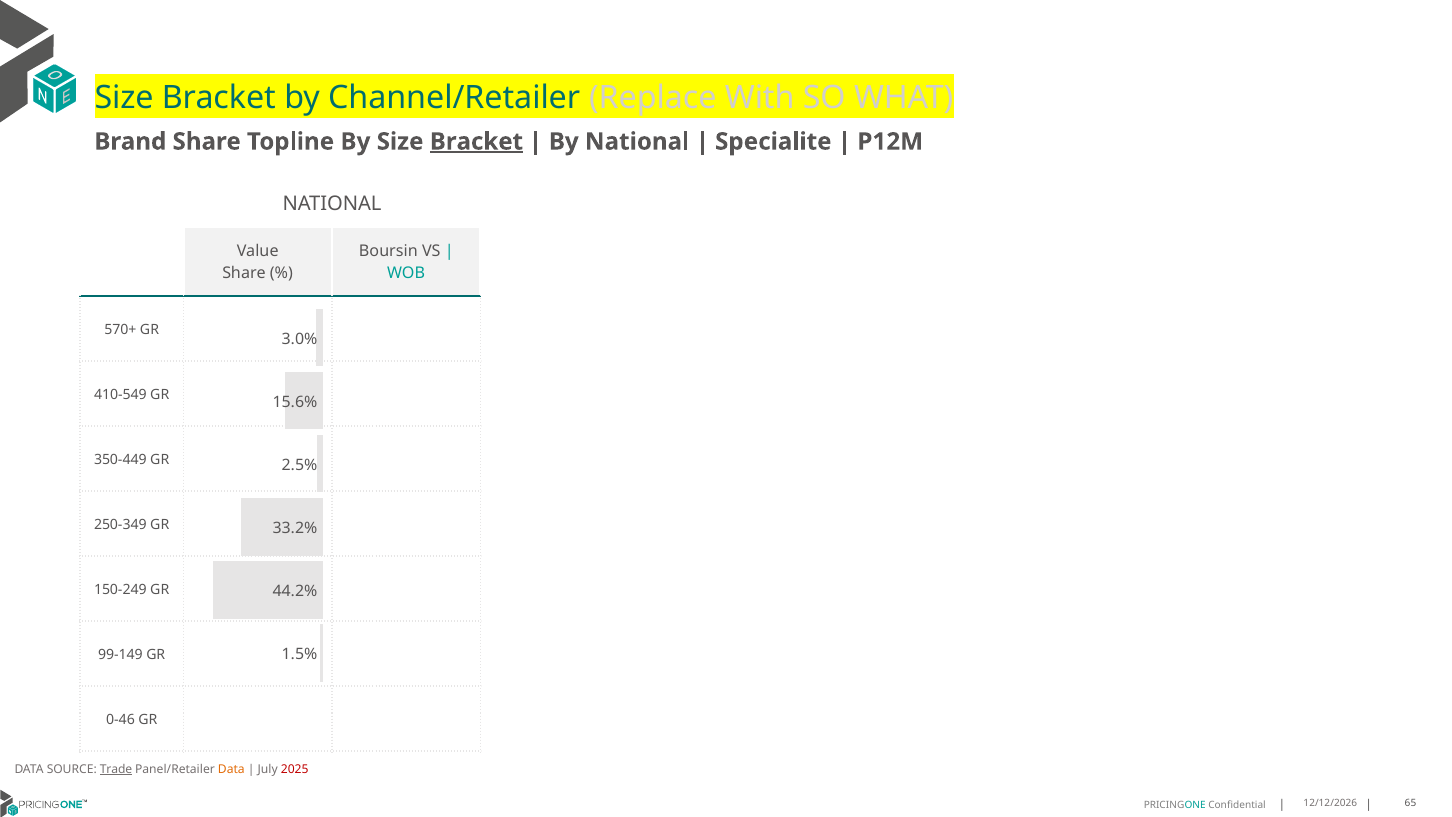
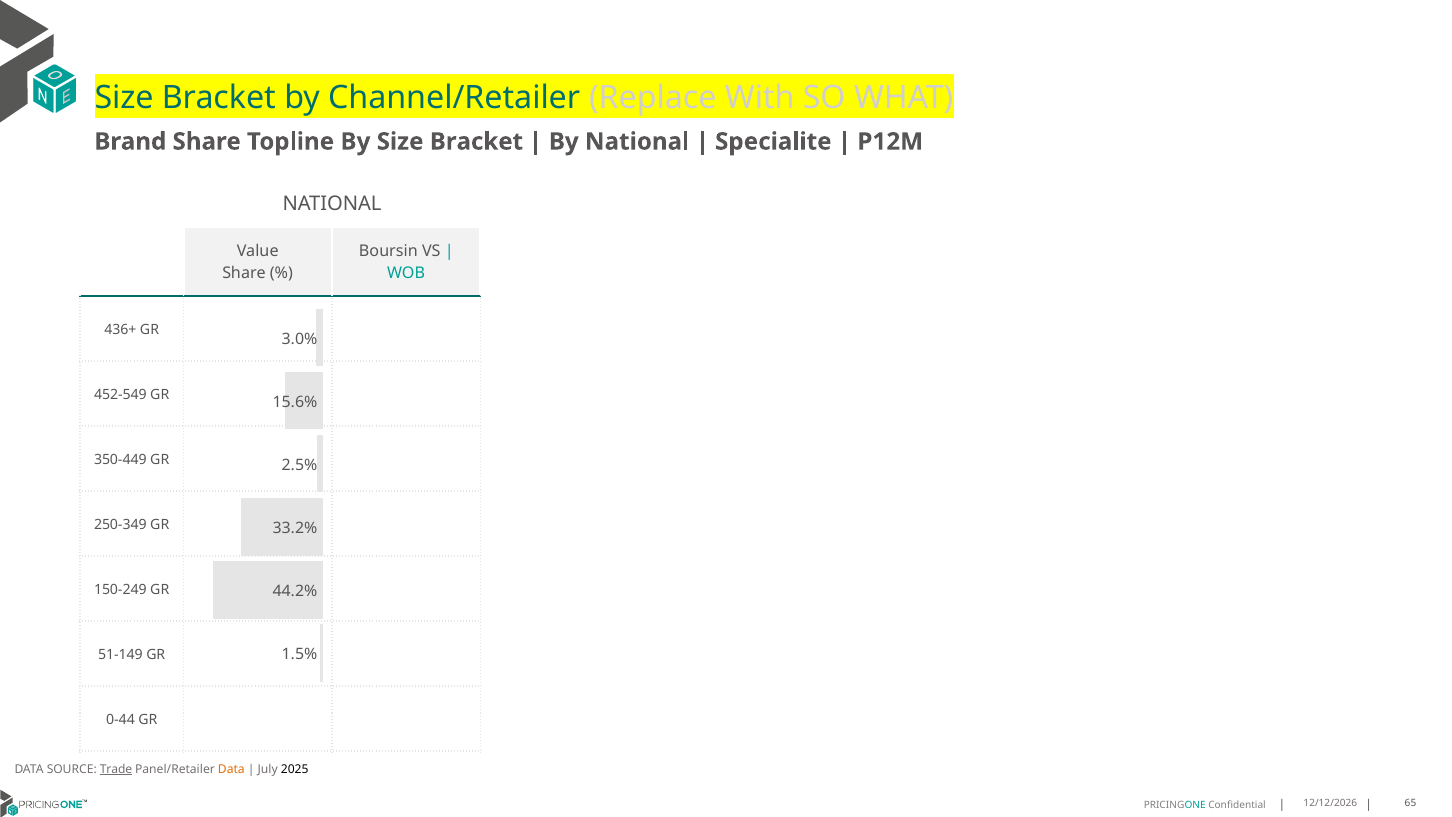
Bracket at (476, 142) underline: present -> none
570+: 570+ -> 436+
410-549: 410-549 -> 452-549
99-149: 99-149 -> 51-149
0-46: 0-46 -> 0-44
2025 colour: red -> black
